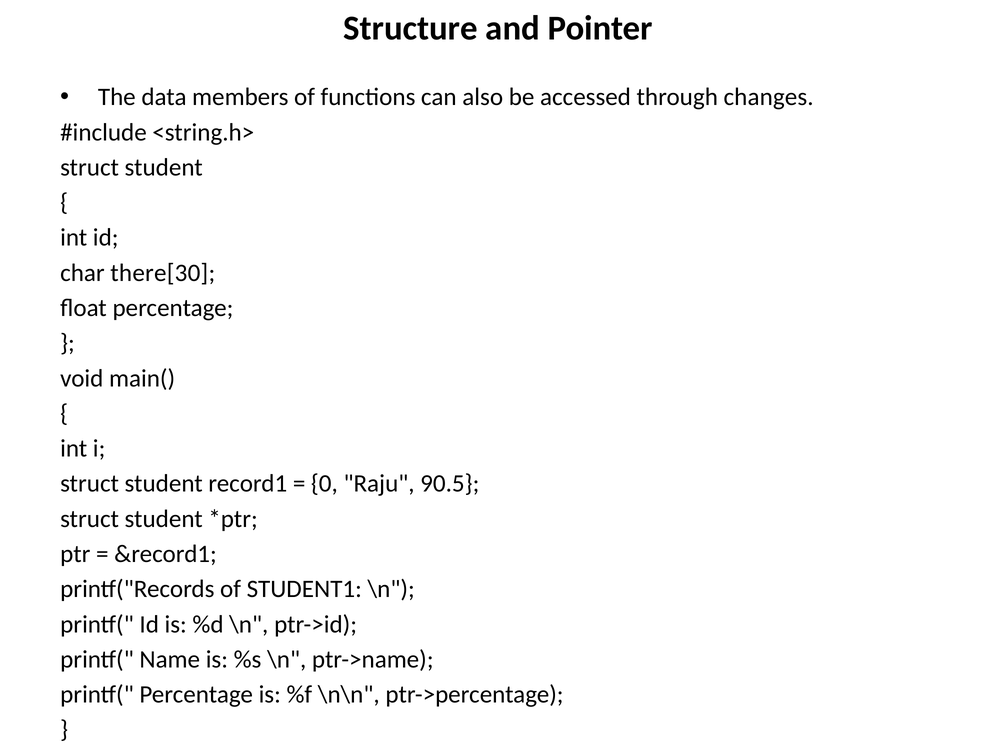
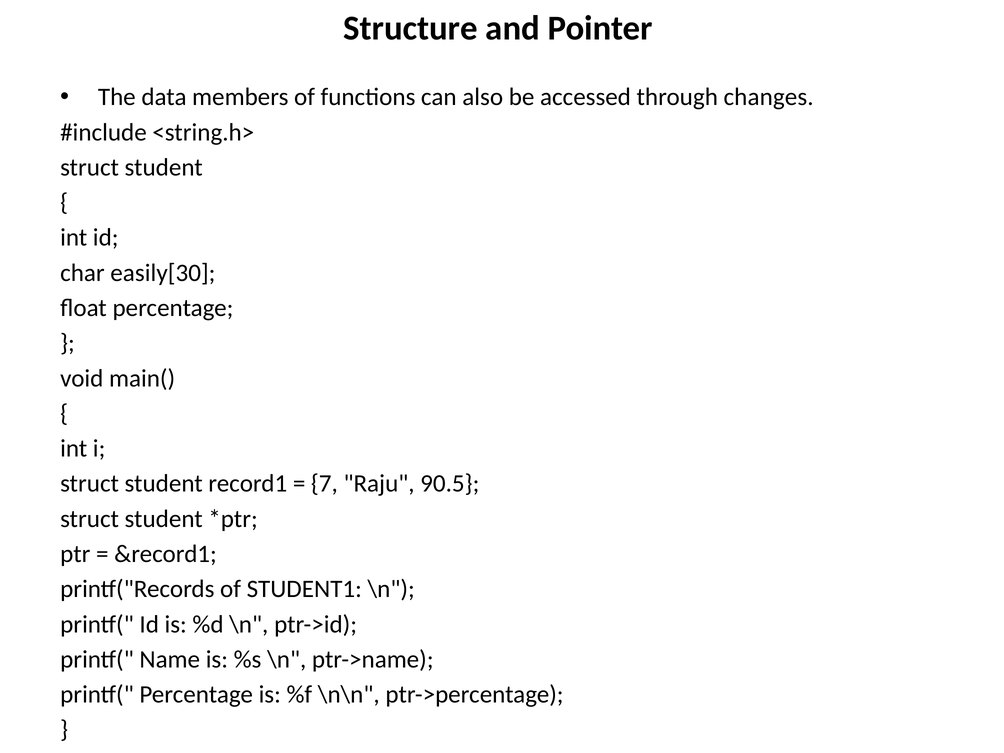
there[30: there[30 -> easily[30
0: 0 -> 7
